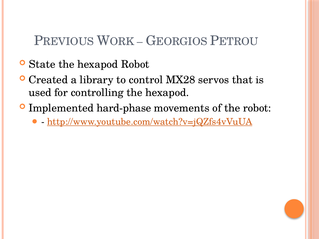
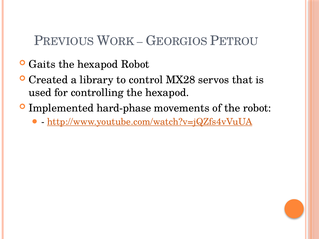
State: State -> Gaits
